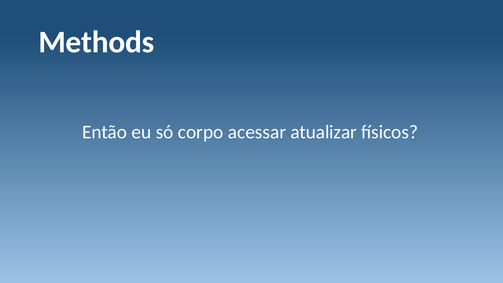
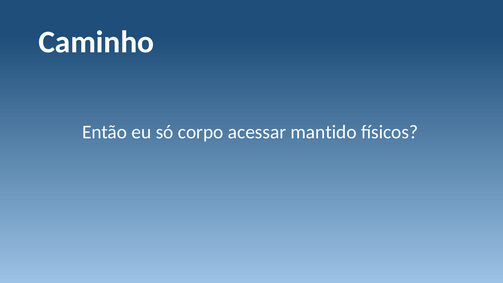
Methods: Methods -> Caminho
atualizar: atualizar -> mantido
